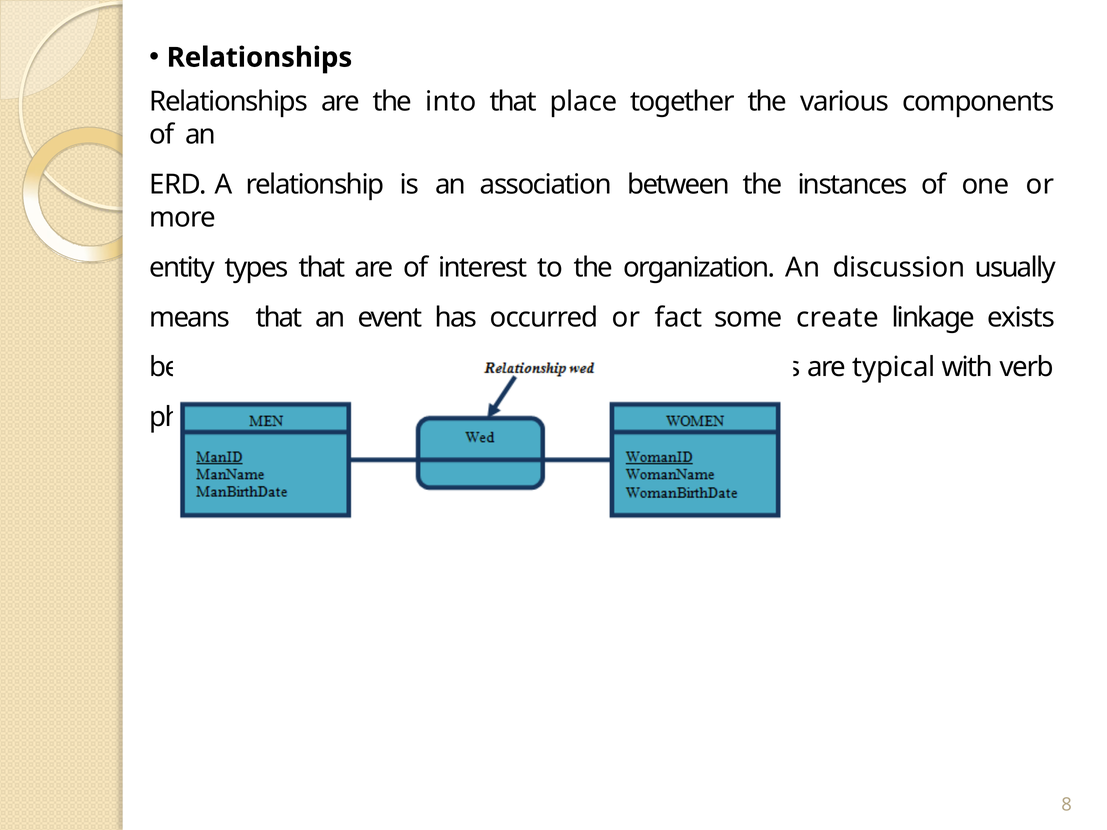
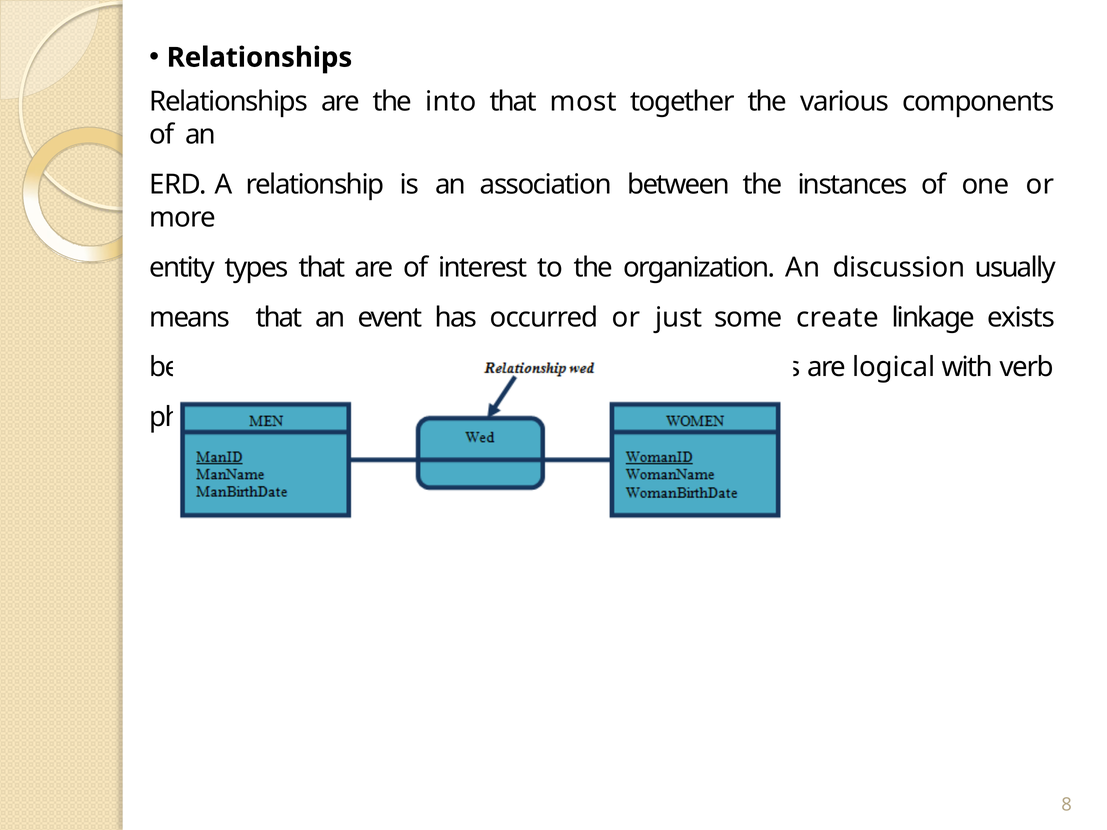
place: place -> most
fact: fact -> just
typical: typical -> logical
